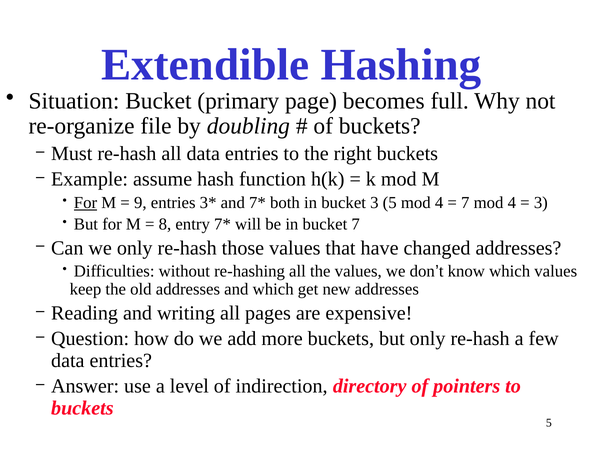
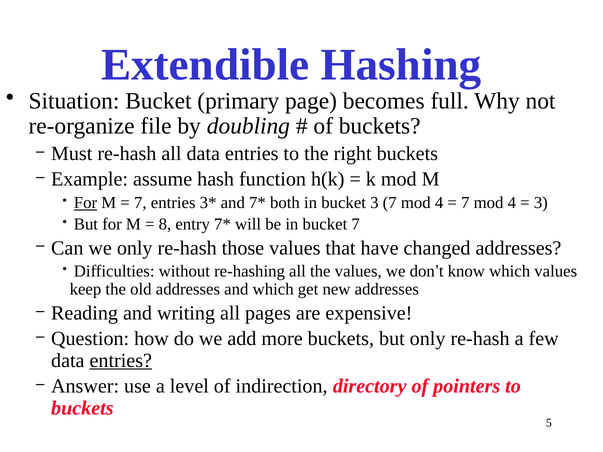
9 at (140, 203): 9 -> 7
3 5: 5 -> 7
entries at (121, 361) underline: none -> present
